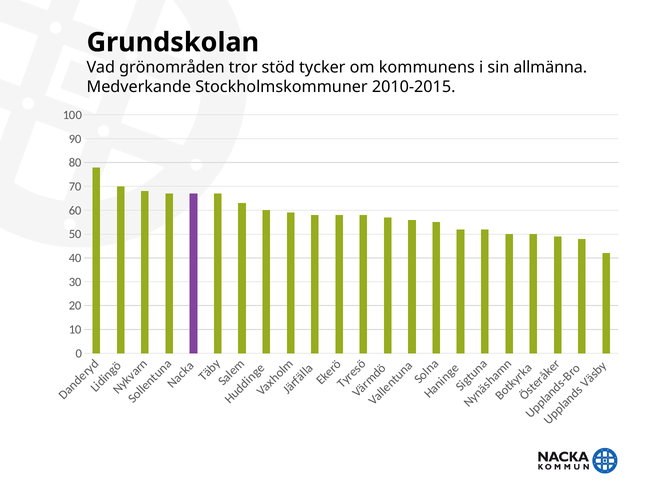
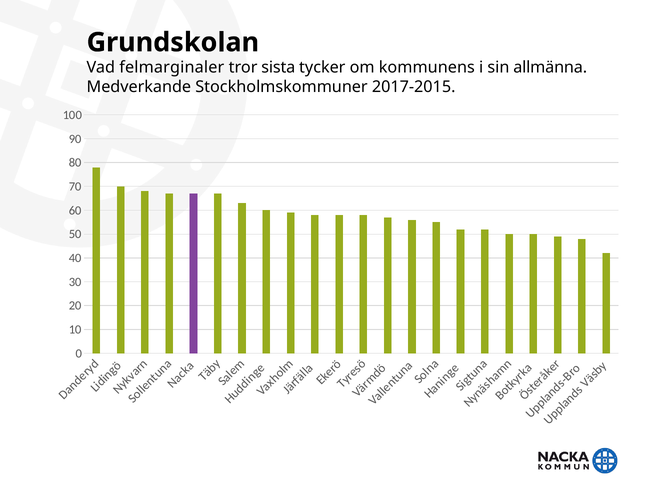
grönområden: grönområden -> felmarginaler
stöd: stöd -> sista
2010-2015: 2010-2015 -> 2017-2015
